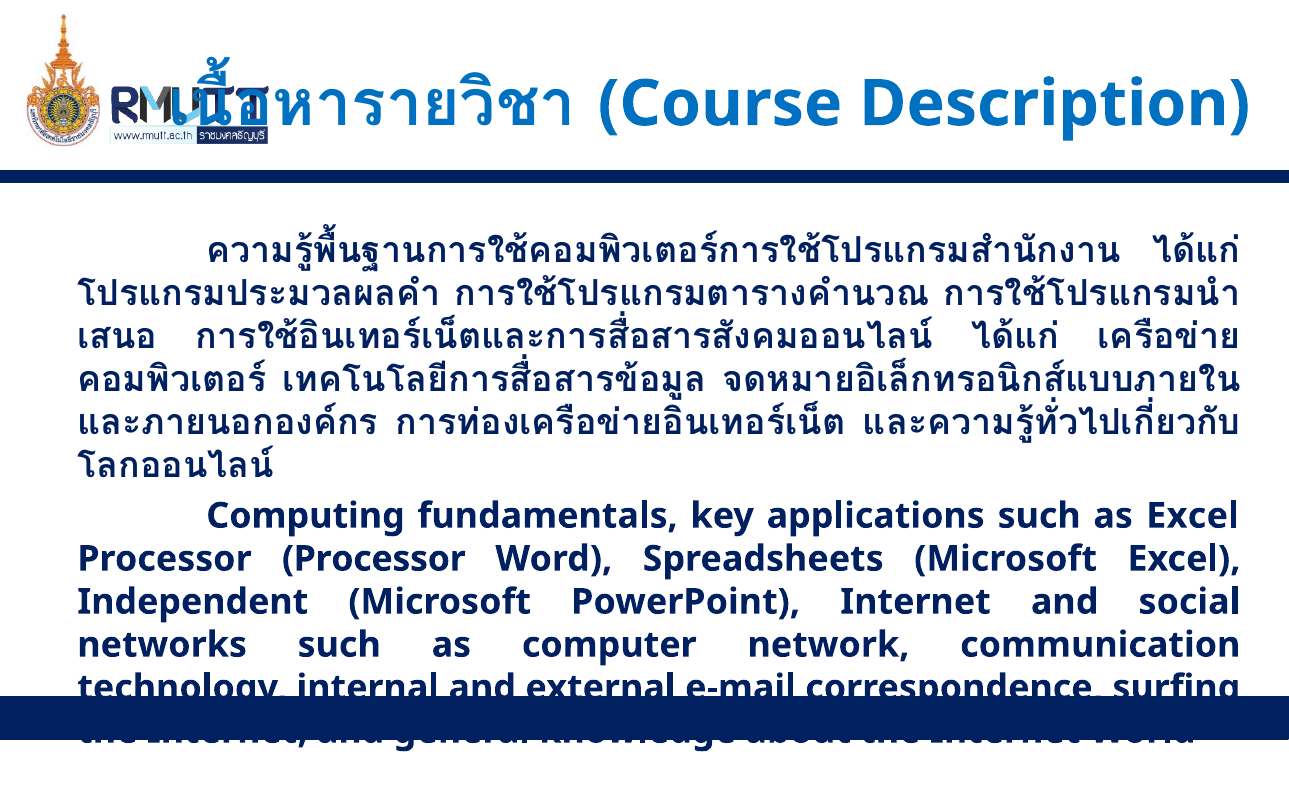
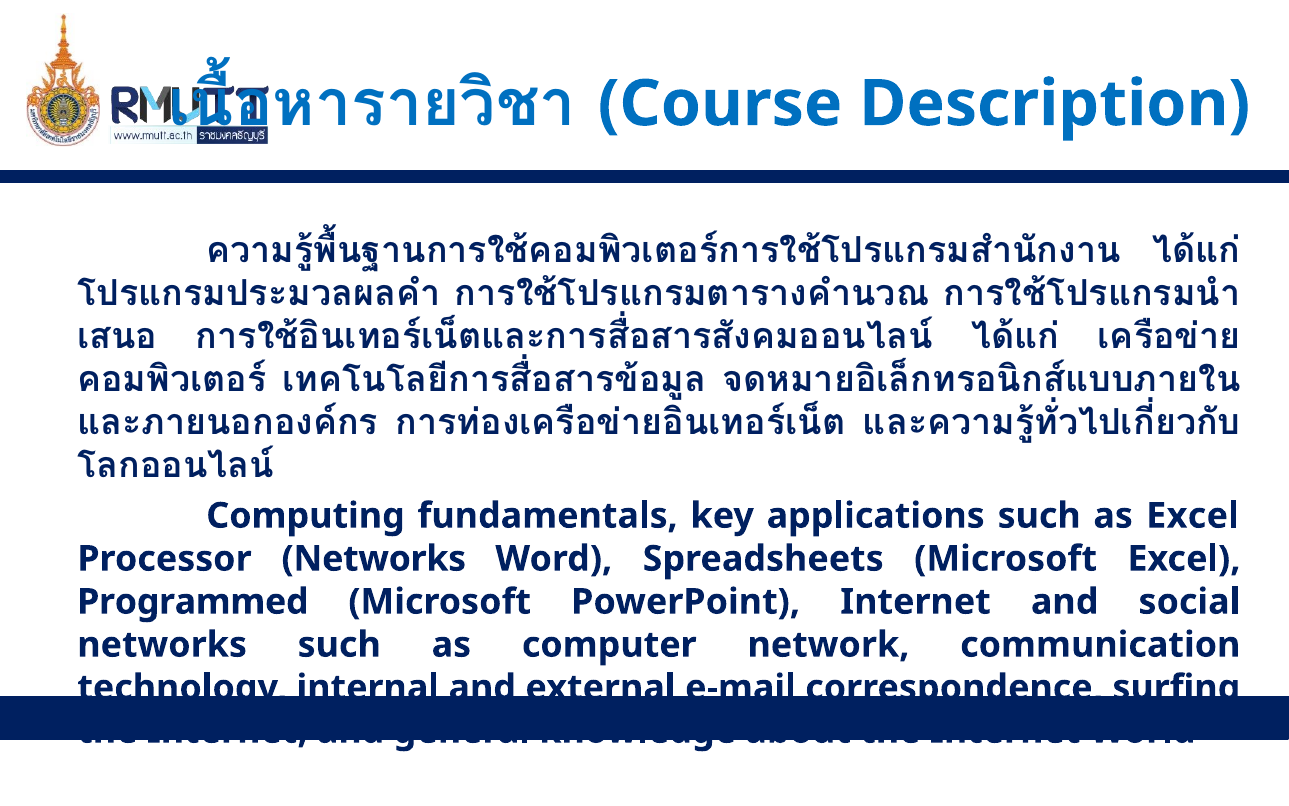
Processor Processor: Processor -> Networks
Independent: Independent -> Programmed
